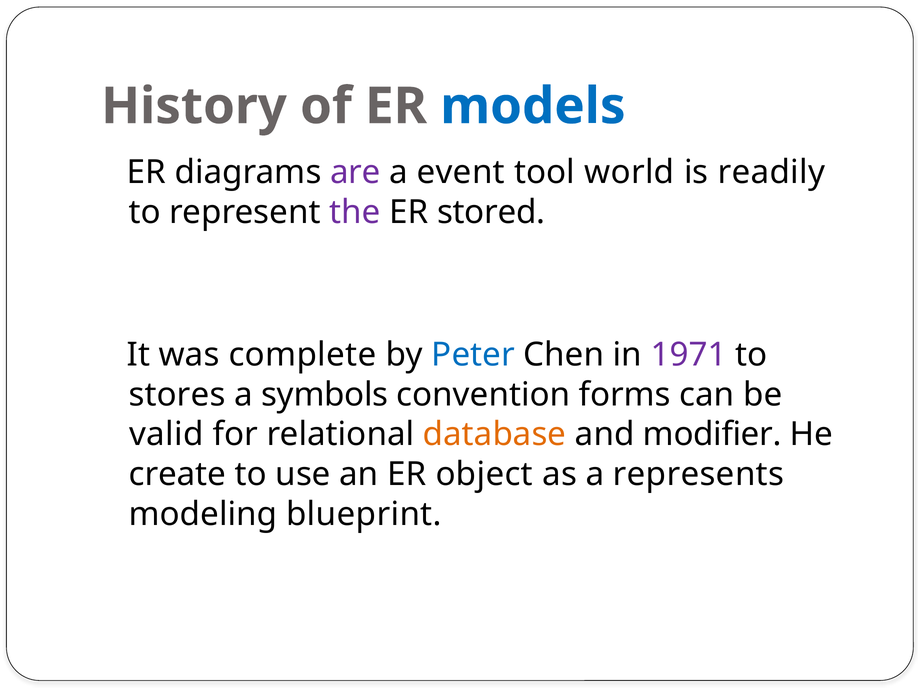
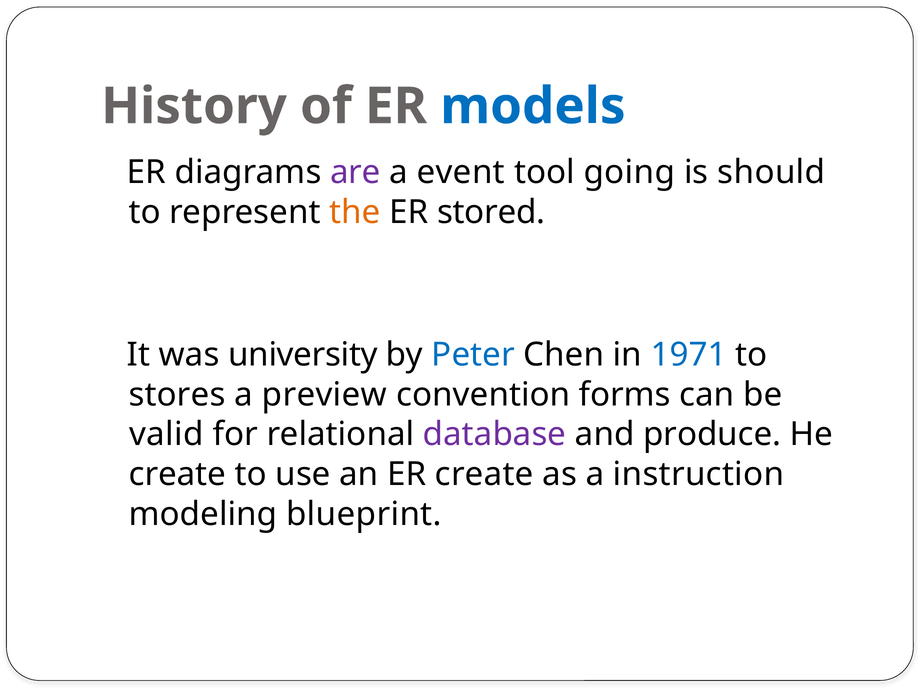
world: world -> going
readily: readily -> should
the colour: purple -> orange
complete: complete -> university
1971 colour: purple -> blue
symbols: symbols -> preview
database colour: orange -> purple
modifier: modifier -> produce
ER object: object -> create
represents: represents -> instruction
